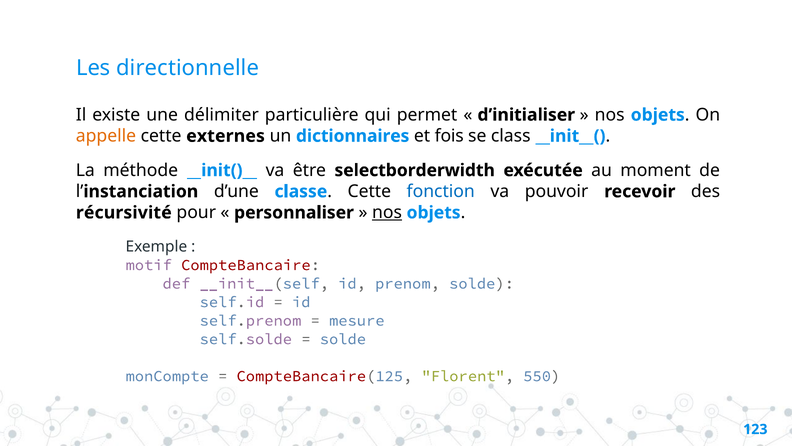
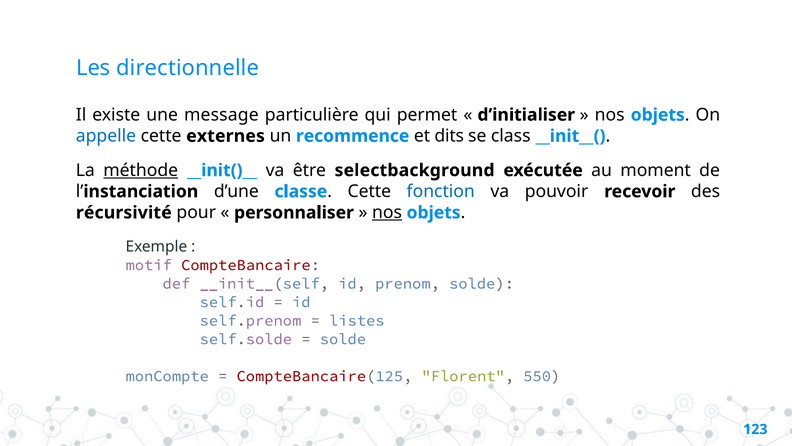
délimiter: délimiter -> message
appelle colour: orange -> blue
dictionnaires: dictionnaires -> recommence
fois: fois -> dits
méthode underline: none -> present
selectborderwidth: selectborderwidth -> selectbackground
mesure: mesure -> listes
